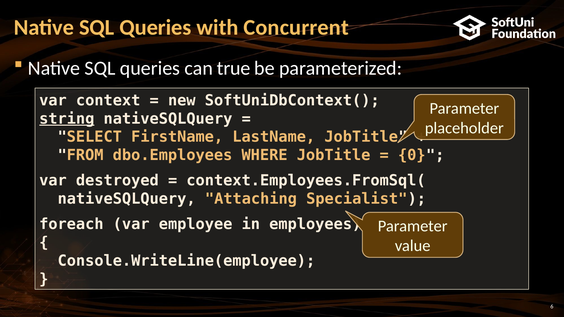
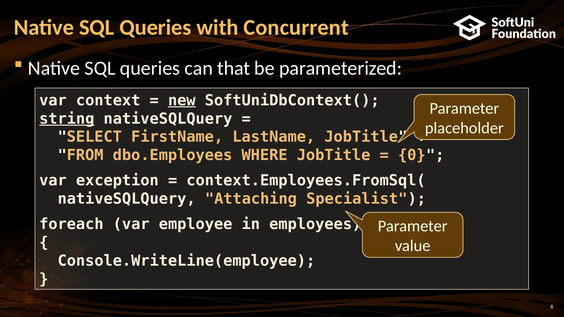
true: true -> that
new underline: none -> present
destroyed: destroyed -> exception
